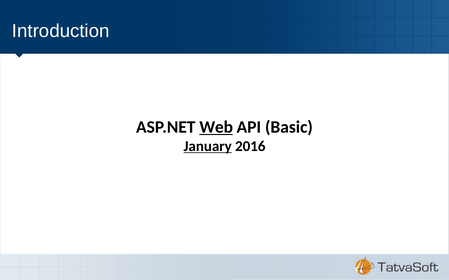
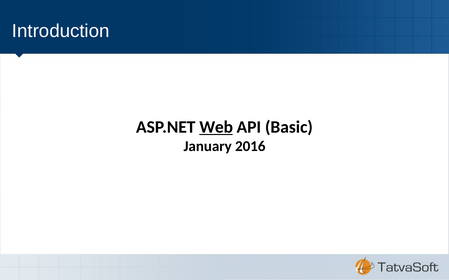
January underline: present -> none
